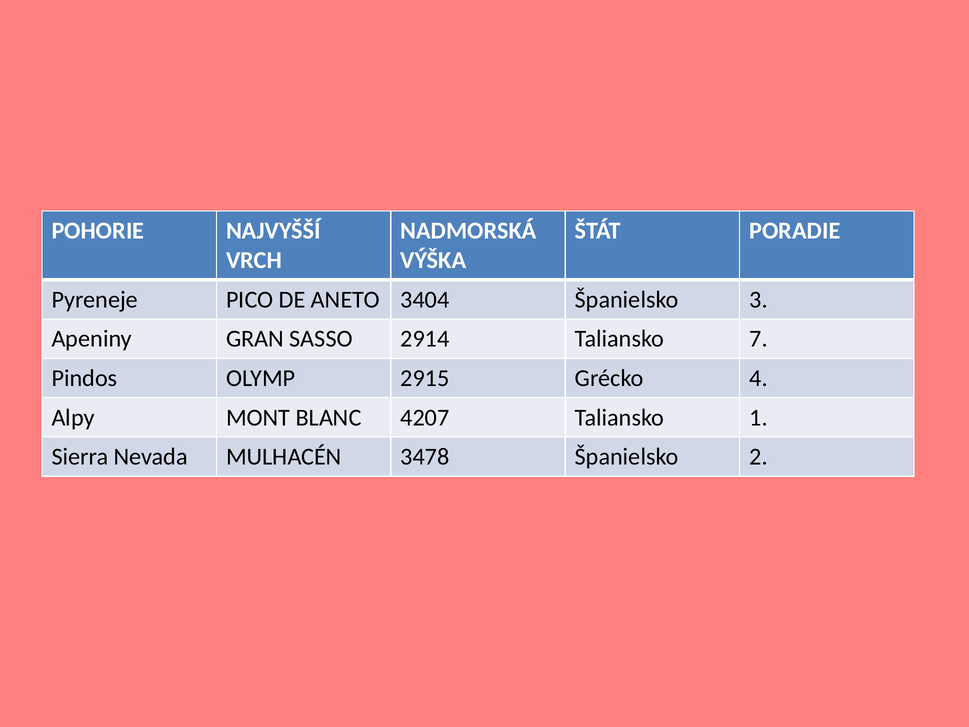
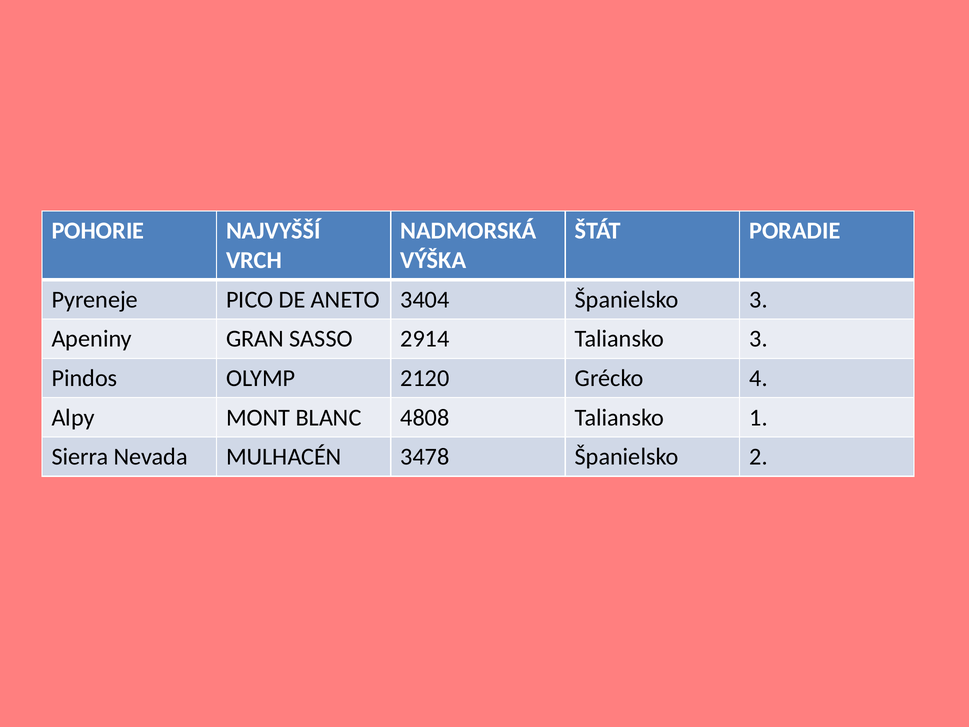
Taliansko 7: 7 -> 3
2915: 2915 -> 2120
4207: 4207 -> 4808
